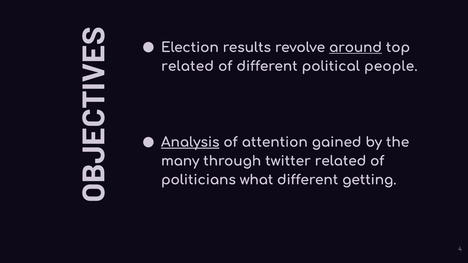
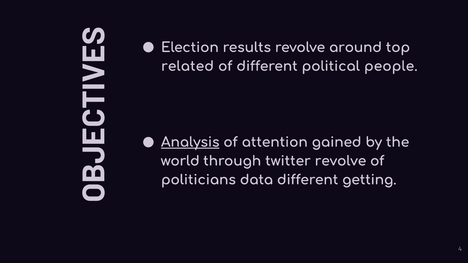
around underline: present -> none
many: many -> world
twitter related: related -> revolve
what: what -> data
